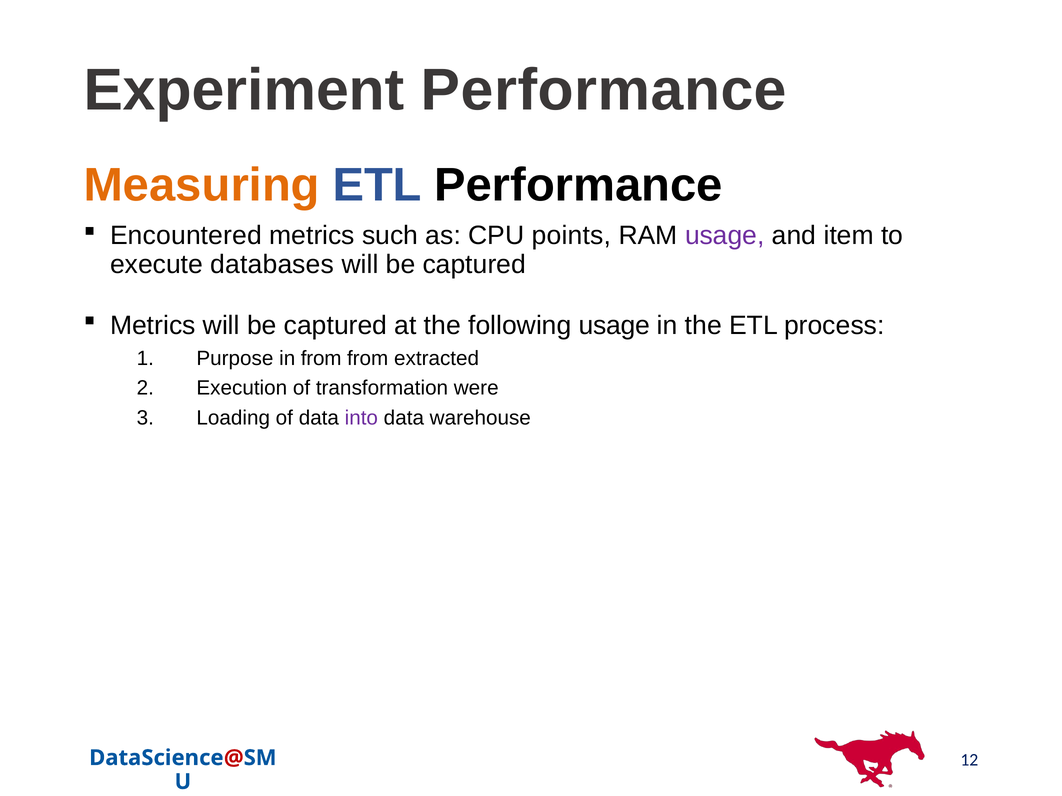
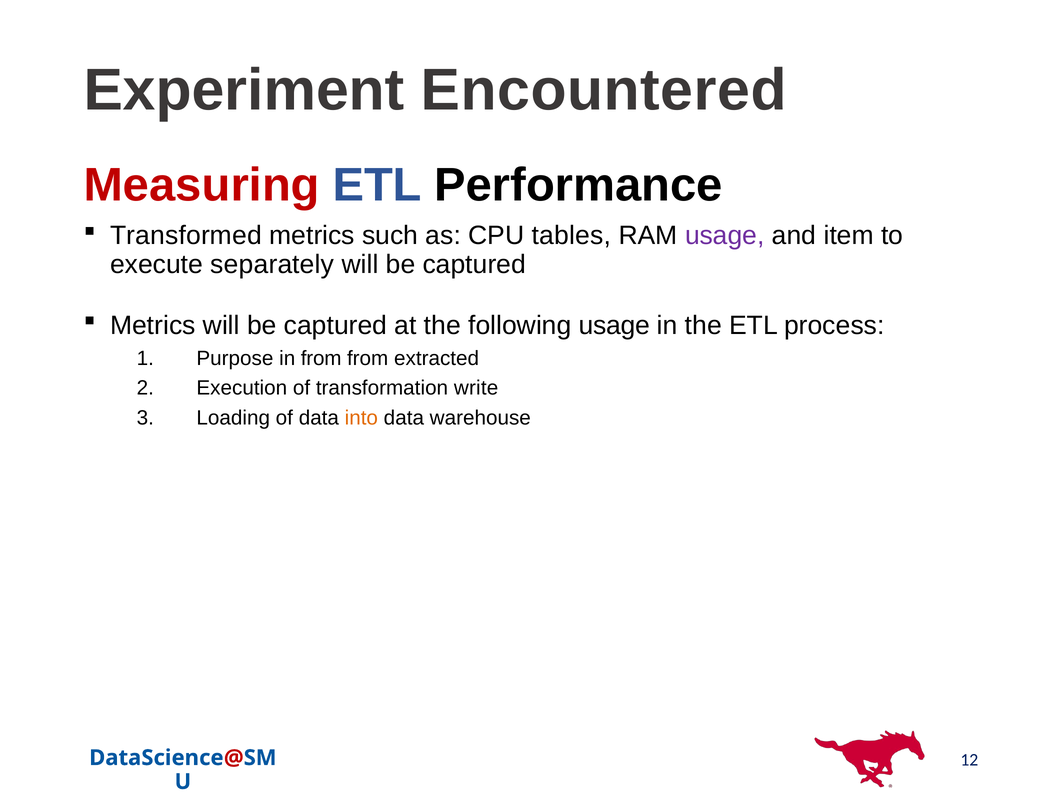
Experiment Performance: Performance -> Encountered
Measuring colour: orange -> red
Encountered: Encountered -> Transformed
points: points -> tables
databases: databases -> separately
were: were -> write
into colour: purple -> orange
